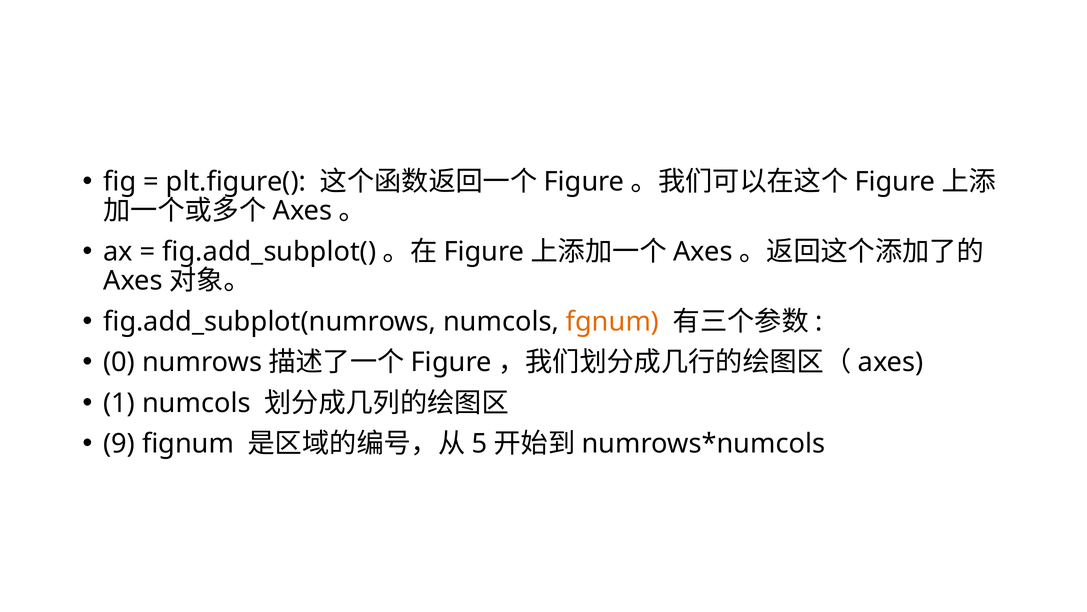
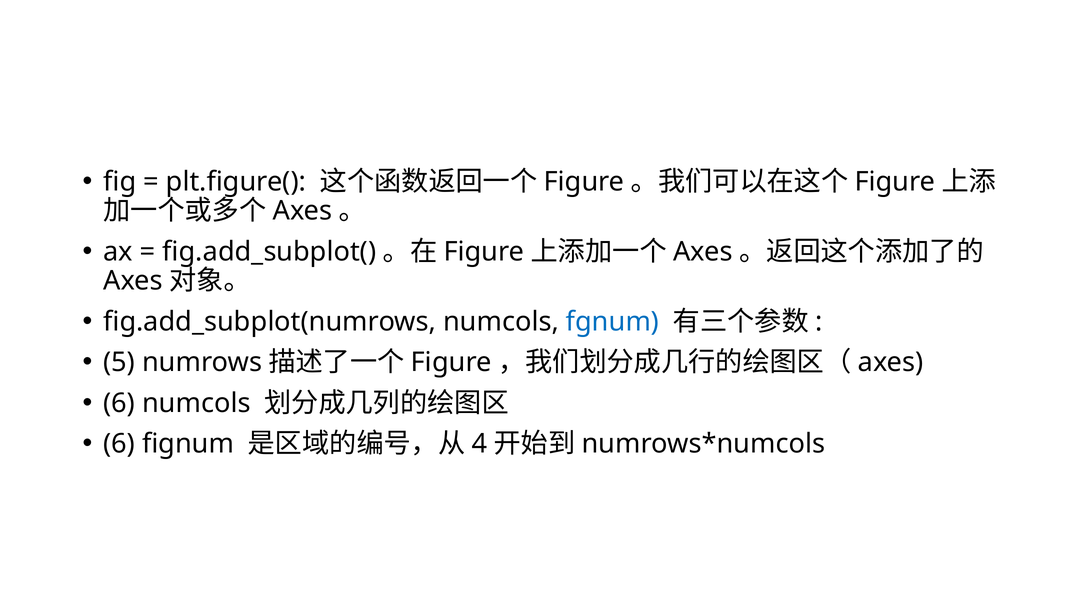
fgnum colour: orange -> blue
0: 0 -> 5
1 at (119, 403): 1 -> 6
9 at (119, 443): 9 -> 6
5: 5 -> 4
